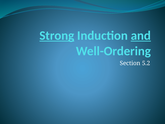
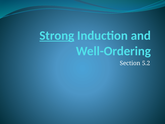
and underline: present -> none
